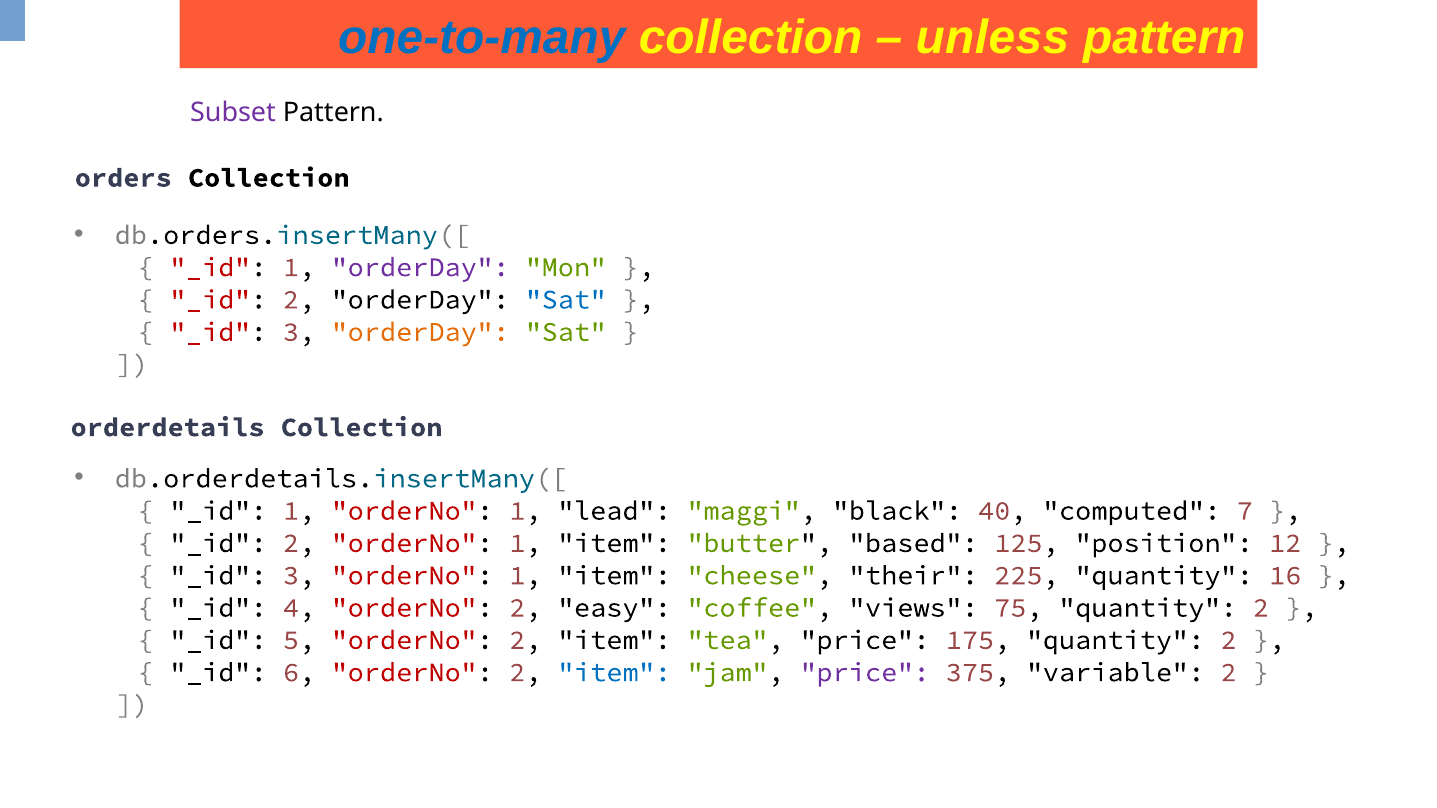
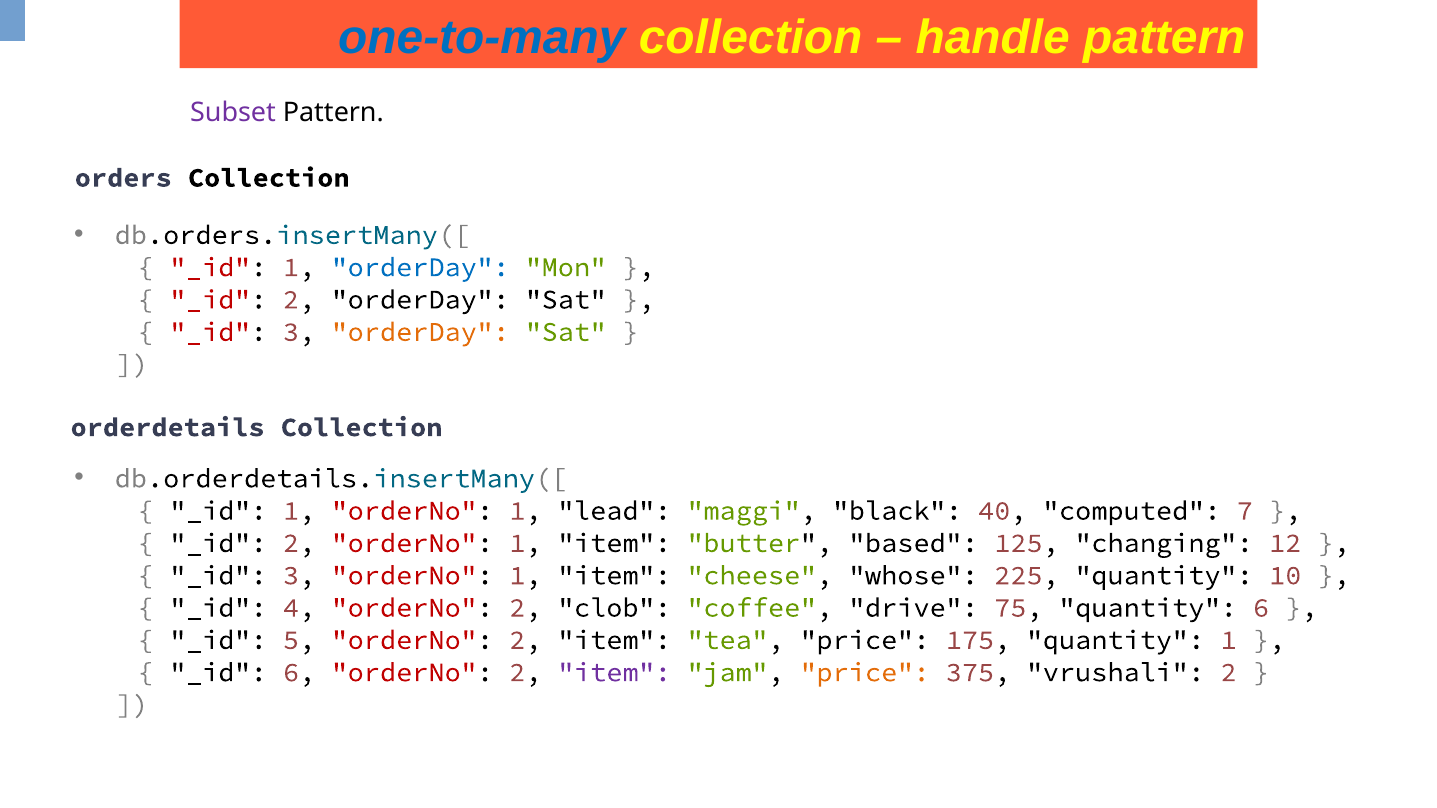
unless: unless -> handle
orderDay at (420, 267) colour: purple -> blue
Sat at (566, 300) colour: blue -> black
position: position -> changing
their: their -> whose
16: 16 -> 10
easy: easy -> clob
views: views -> drive
75 quantity 2: 2 -> 6
175 quantity 2: 2 -> 1
item at (614, 673) colour: blue -> purple
price at (865, 673) colour: purple -> orange
variable: variable -> vrushali
